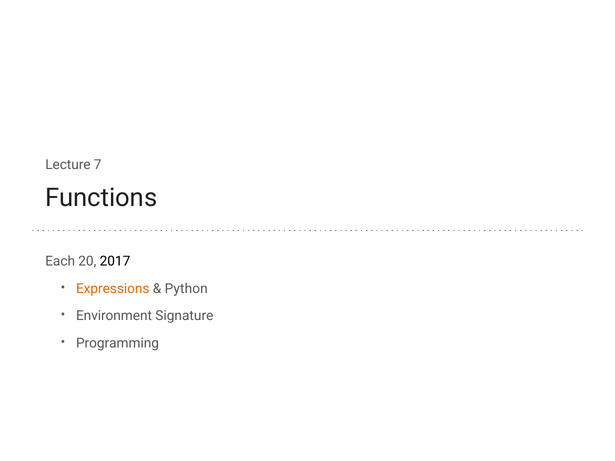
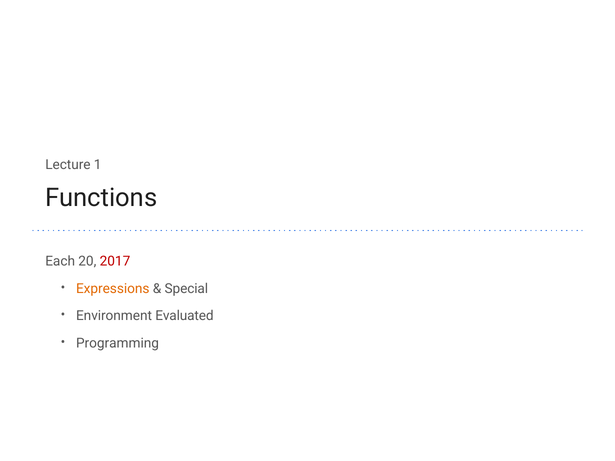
7: 7 -> 1
2017 colour: black -> red
Python: Python -> Special
Signature: Signature -> Evaluated
